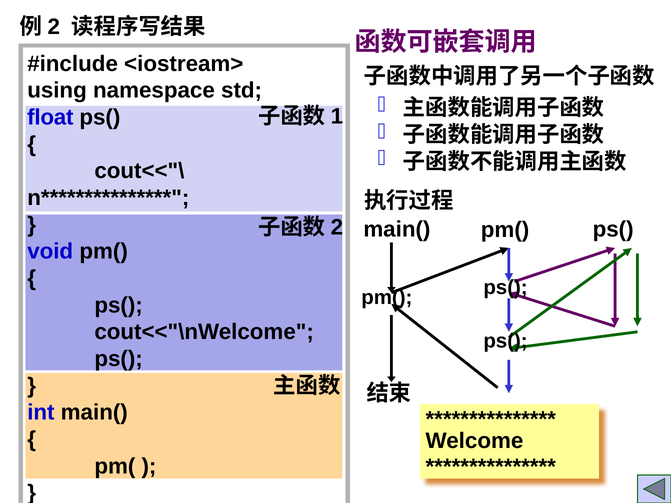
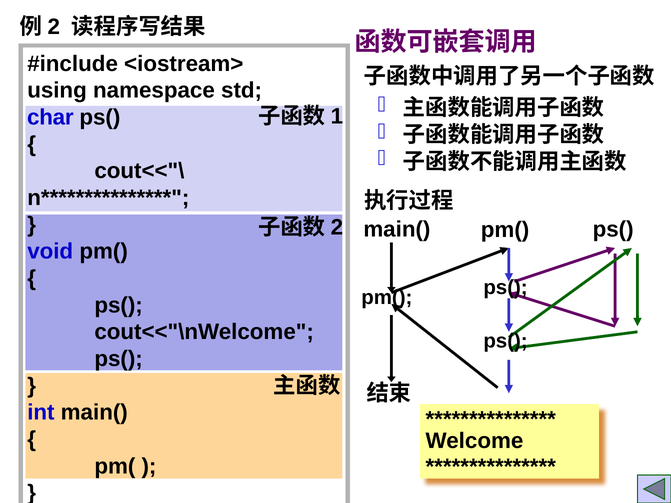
float: float -> char
